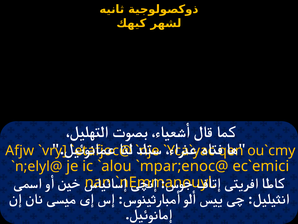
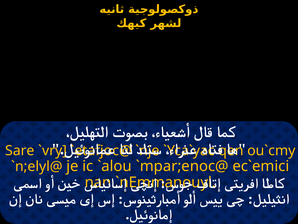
Afjw: Afjw -> Sare
